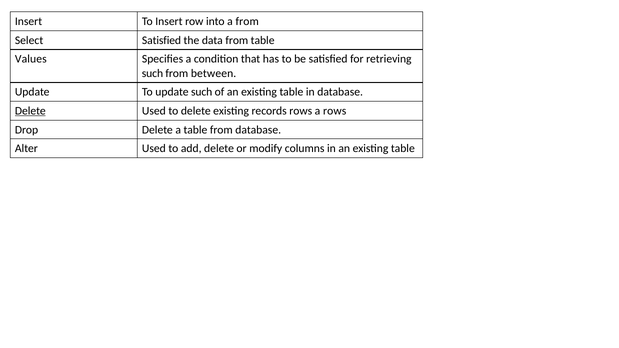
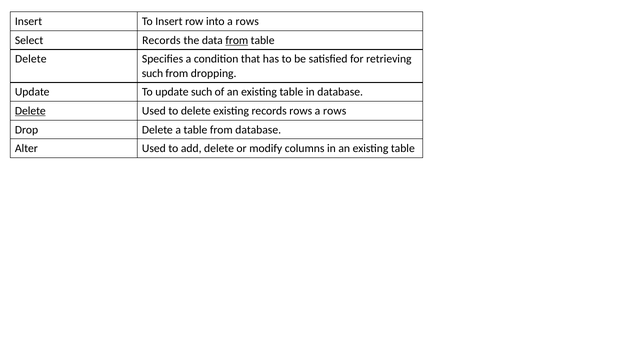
into a from: from -> rows
Select Satisfied: Satisfied -> Records
from at (237, 40) underline: none -> present
Values at (31, 59): Values -> Delete
between: between -> dropping
